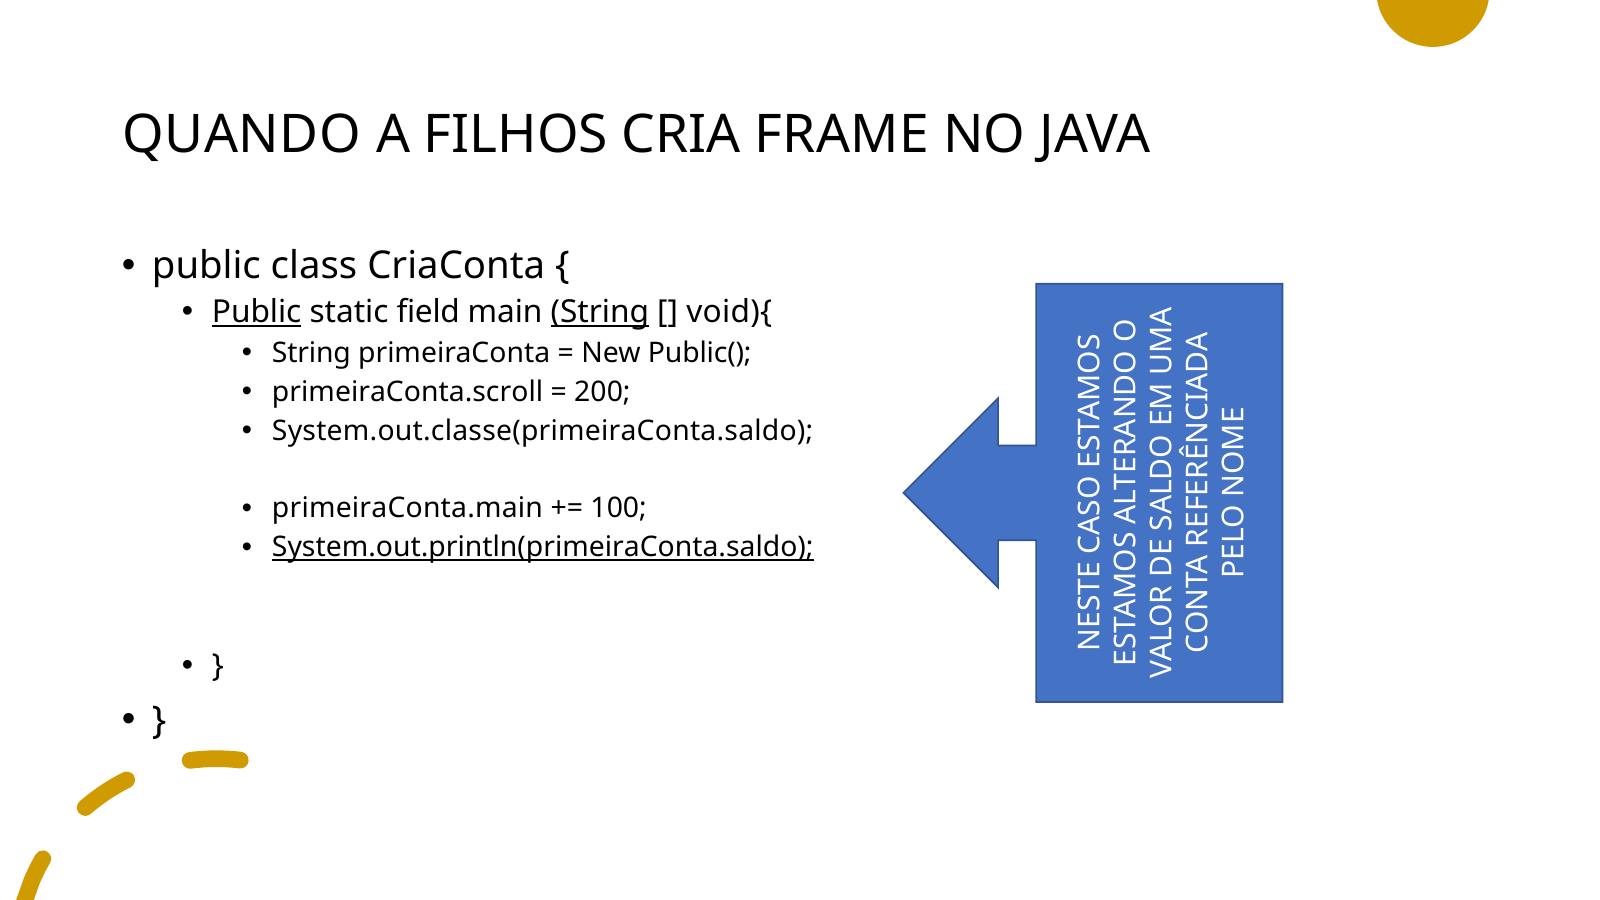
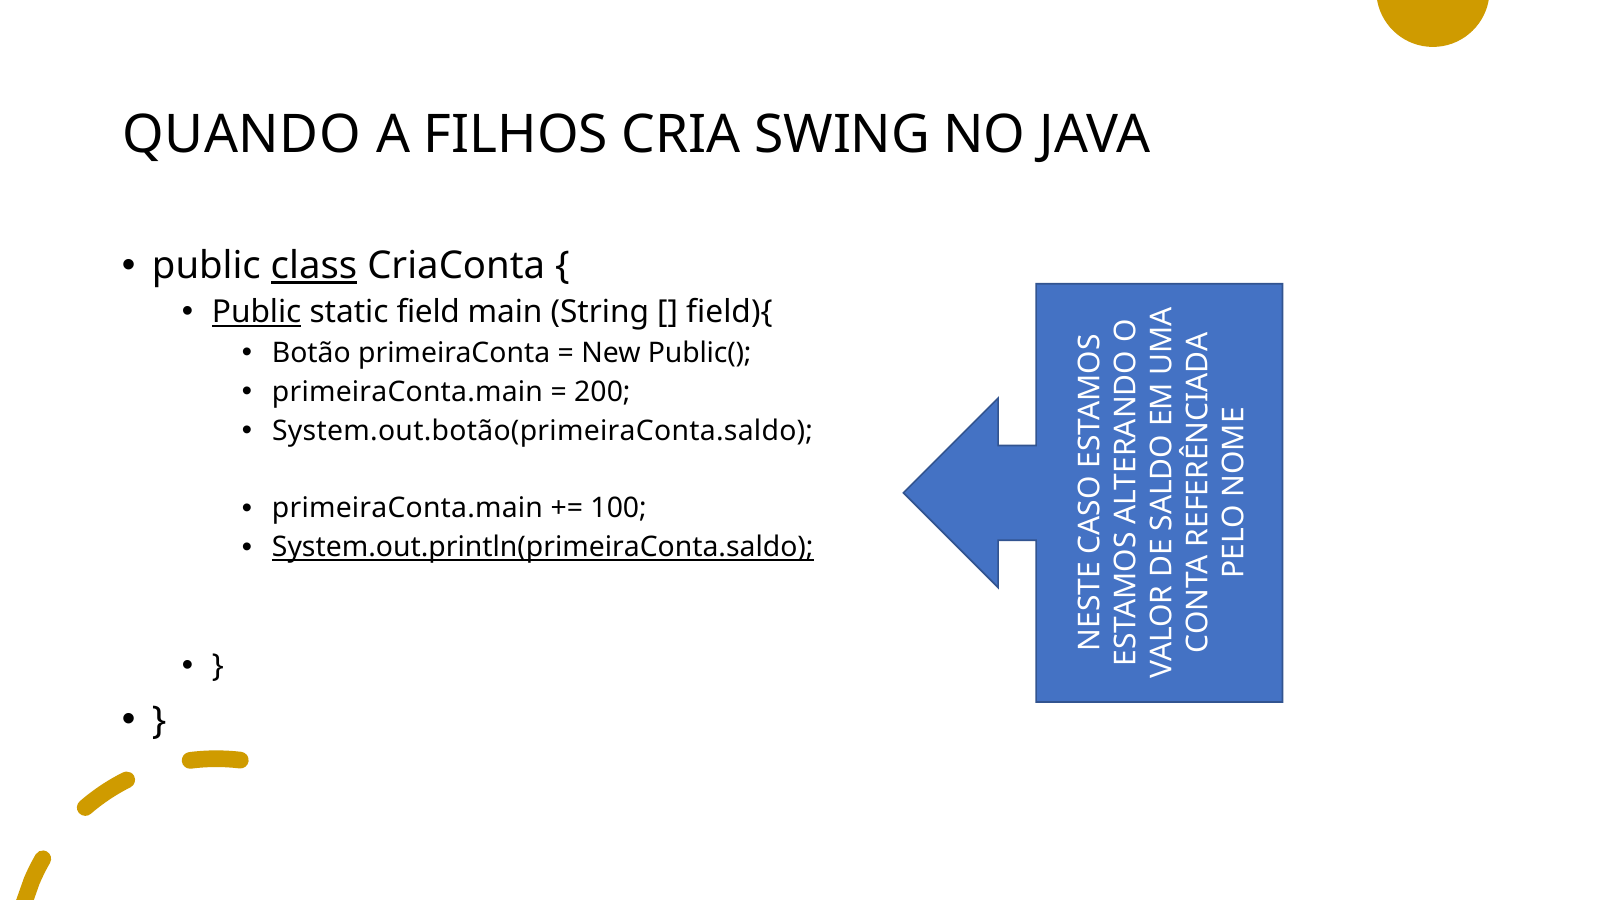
FRAME: FRAME -> SWING
class underline: none -> present
String at (600, 312) underline: present -> none
void){: void){ -> field){
String at (311, 353): String -> Botão
primeiraConta.scroll at (408, 392): primeiraConta.scroll -> primeiraConta.main
System.out.classe(primeiraConta.saldo: System.out.classe(primeiraConta.saldo -> System.out.botão(primeiraConta.saldo
